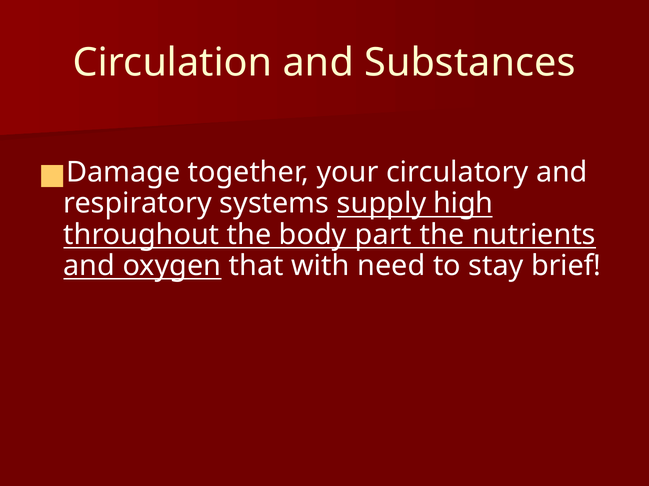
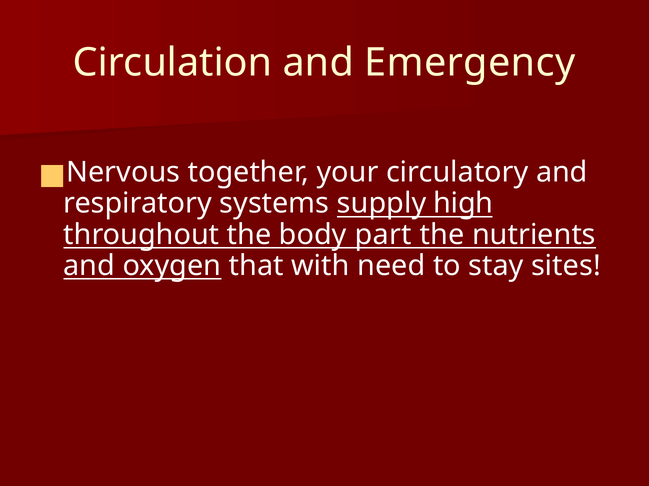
Substances: Substances -> Emergency
Damage: Damage -> Nervous
brief: brief -> sites
